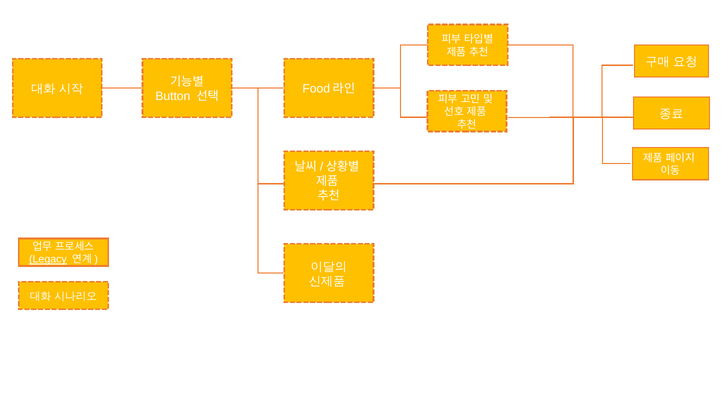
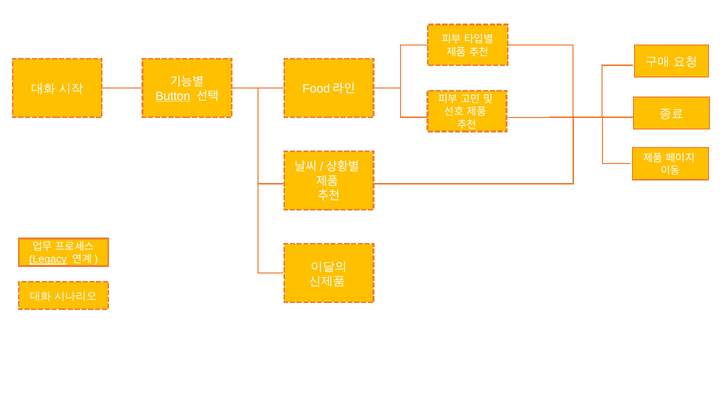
Button underline: none -> present
